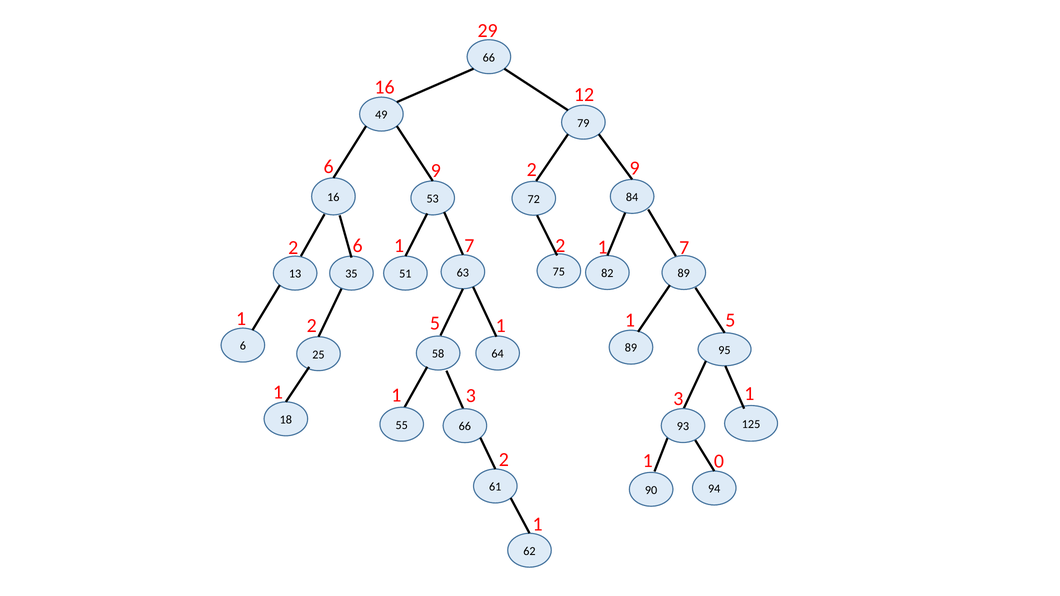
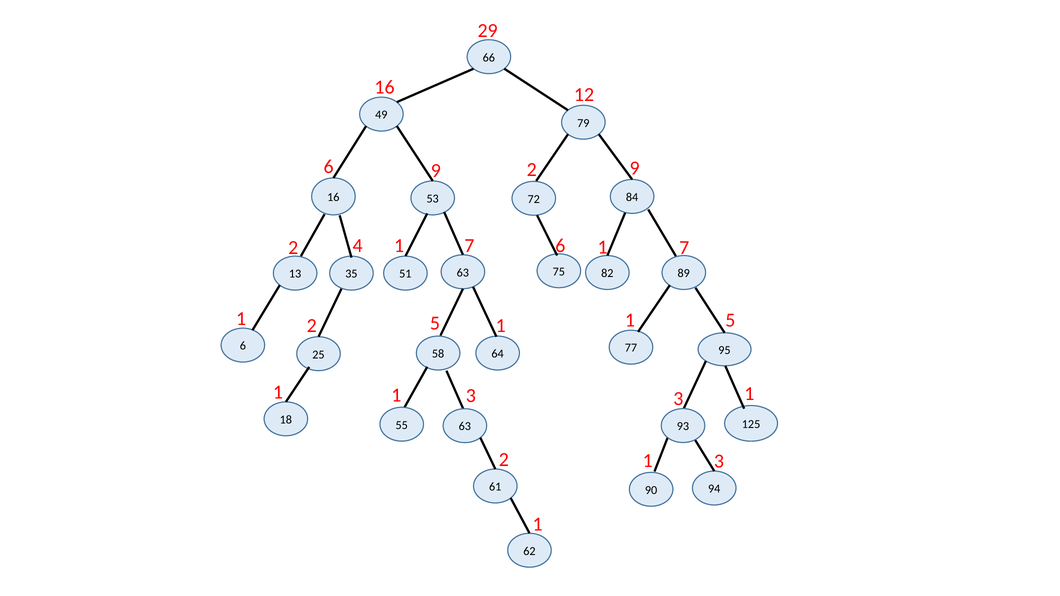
2 at (560, 246): 2 -> 6
2 6: 6 -> 4
64 89: 89 -> 77
55 66: 66 -> 63
0 at (719, 461): 0 -> 3
